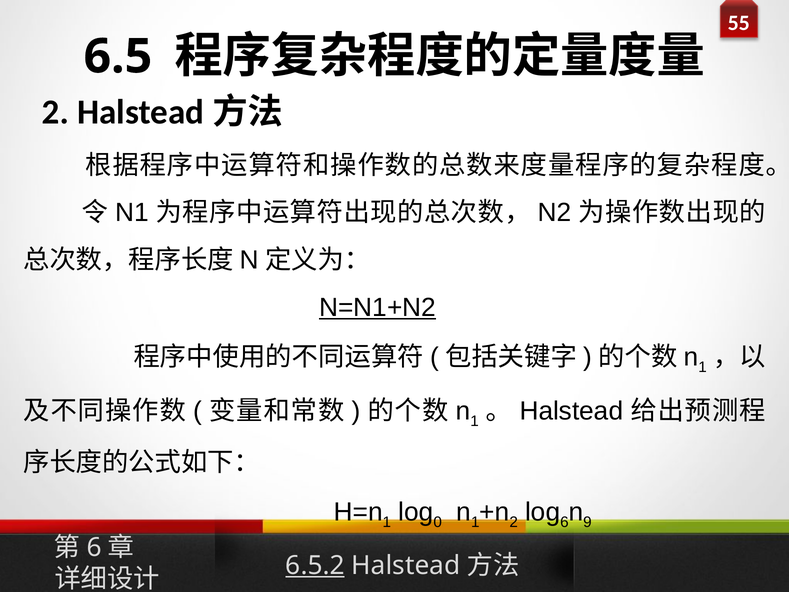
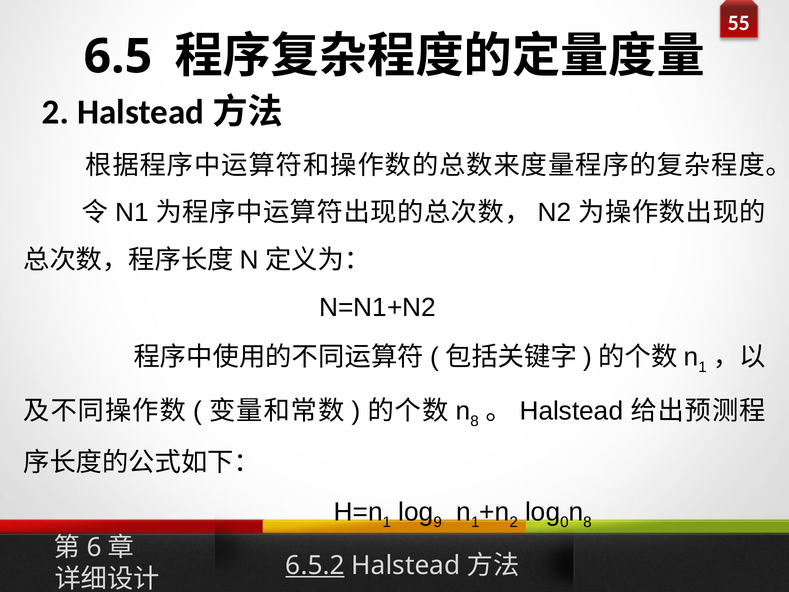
N=N1+N2 underline: present -> none
1 at (475, 421): 1 -> 8
0: 0 -> 9
6 at (564, 522): 6 -> 0
9 at (587, 522): 9 -> 8
